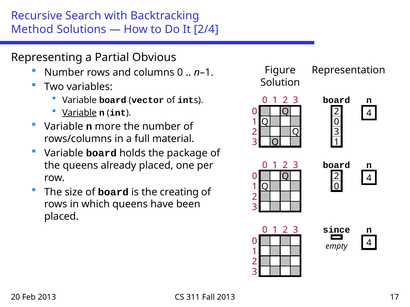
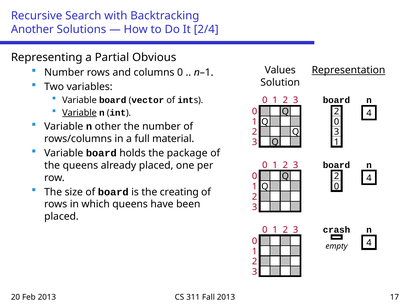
Method: Method -> Another
Figure: Figure -> Values
Representation underline: none -> present
more: more -> other
since: since -> crash
